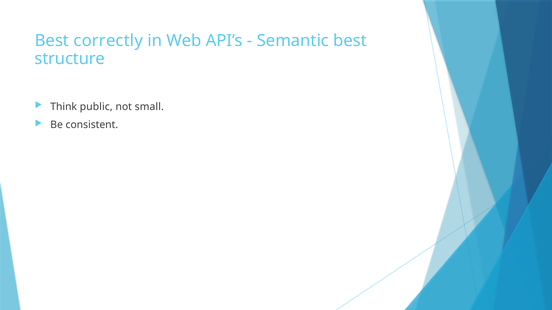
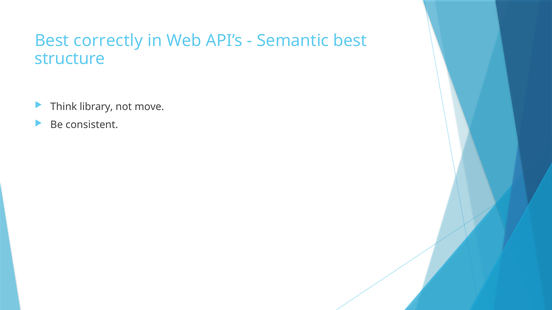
public: public -> library
small: small -> move
